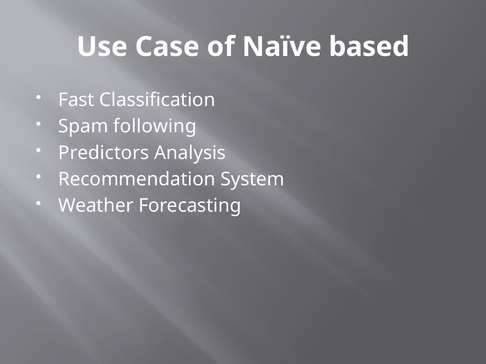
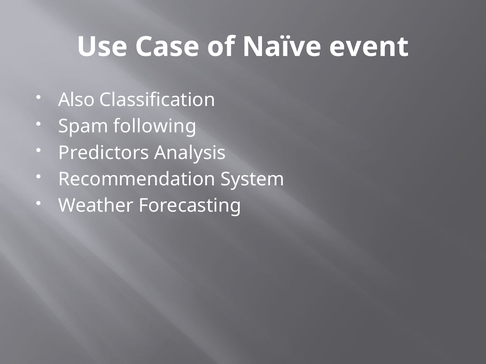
based: based -> event
Fast: Fast -> Also
